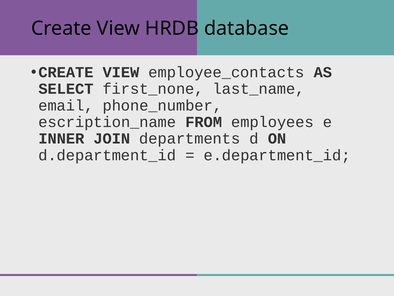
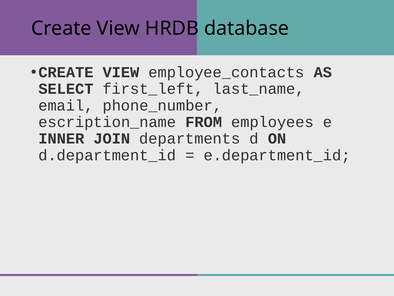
first_none: first_none -> first_left
